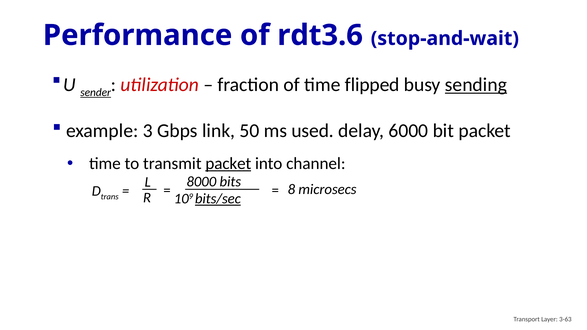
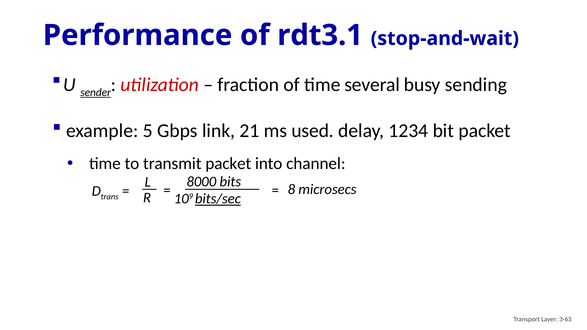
rdt3.6: rdt3.6 -> rdt3.1
flipped: flipped -> several
sending underline: present -> none
3: 3 -> 5
50: 50 -> 21
6000: 6000 -> 1234
packet at (228, 164) underline: present -> none
